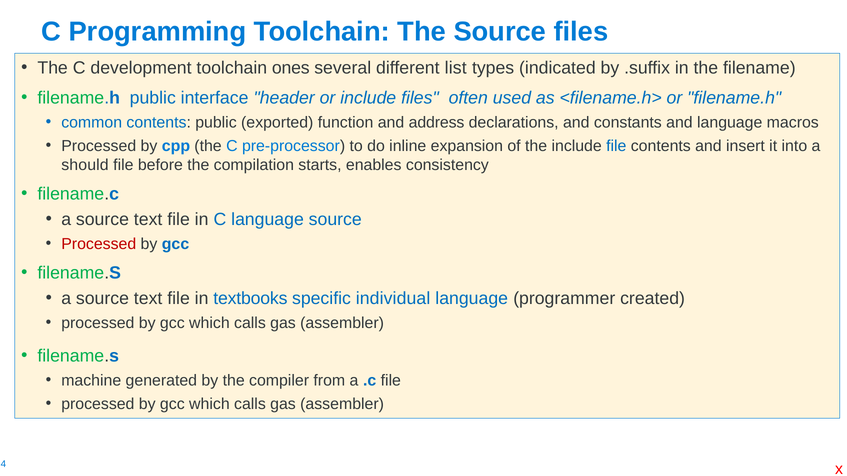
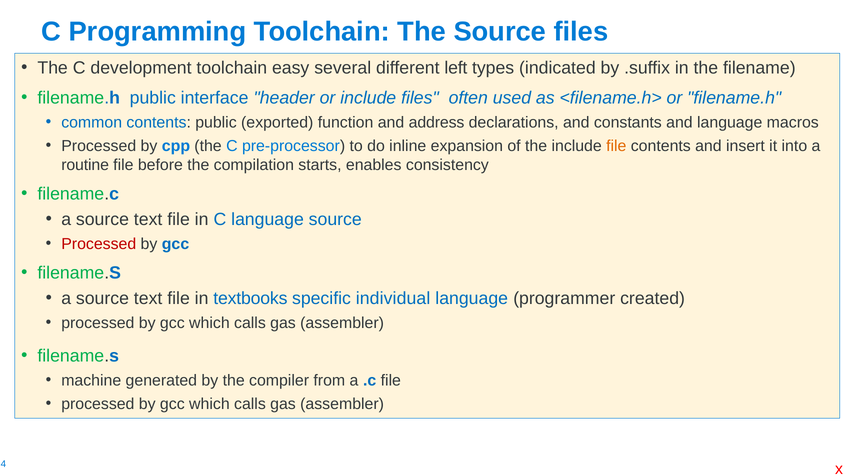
ones: ones -> easy
list: list -> left
file at (616, 146) colour: blue -> orange
should: should -> routine
